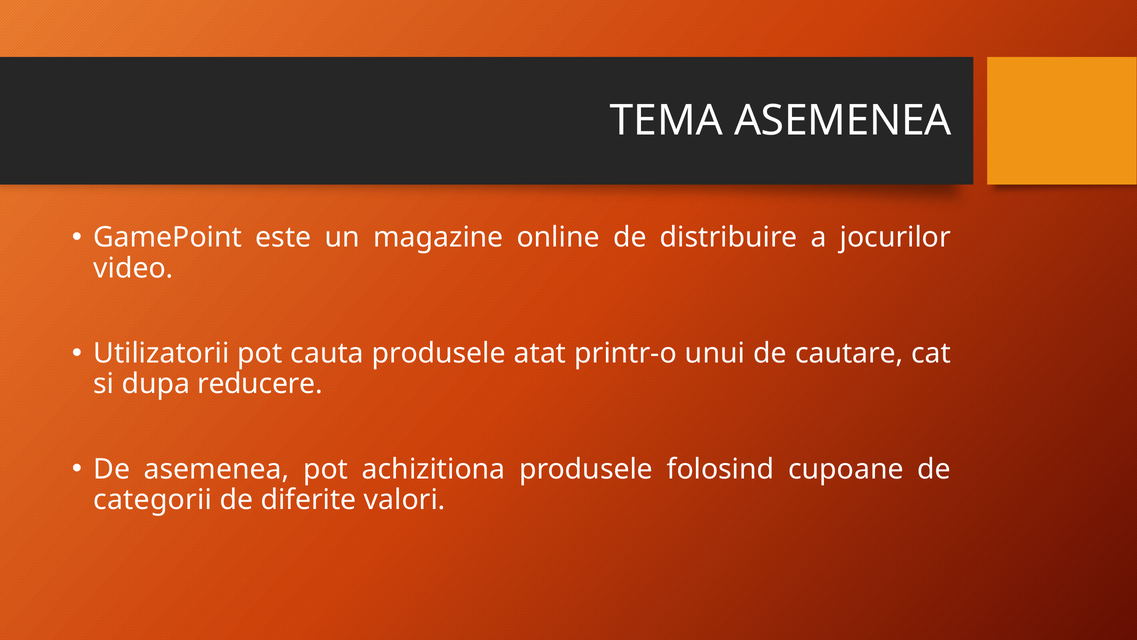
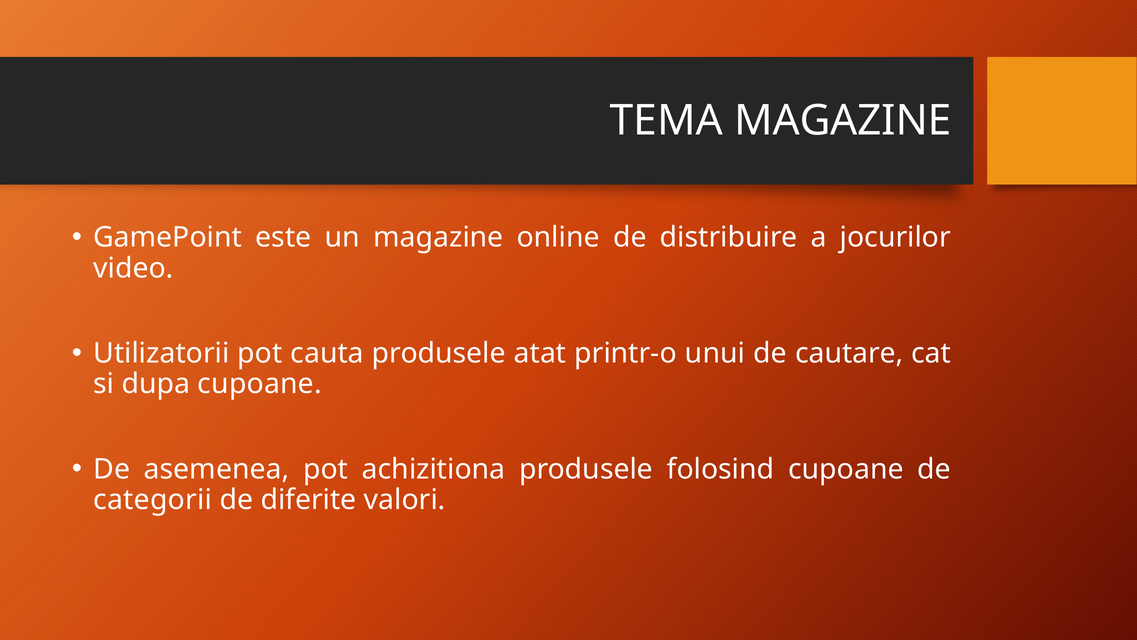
TEMA ASEMENEA: ASEMENEA -> MAGAZINE
dupa reducere: reducere -> cupoane
